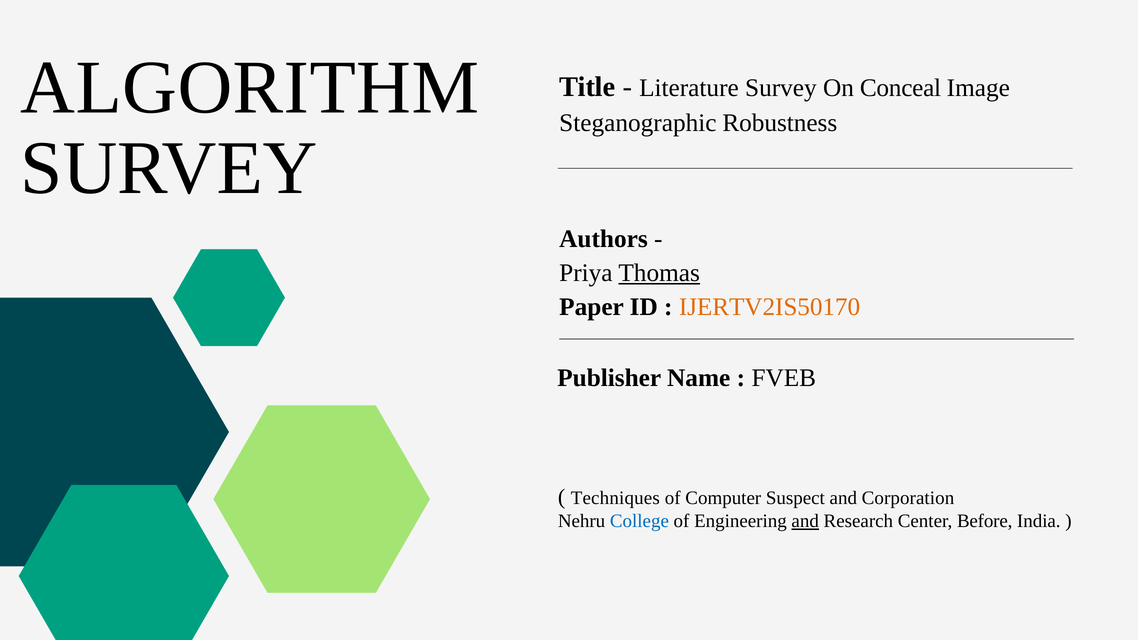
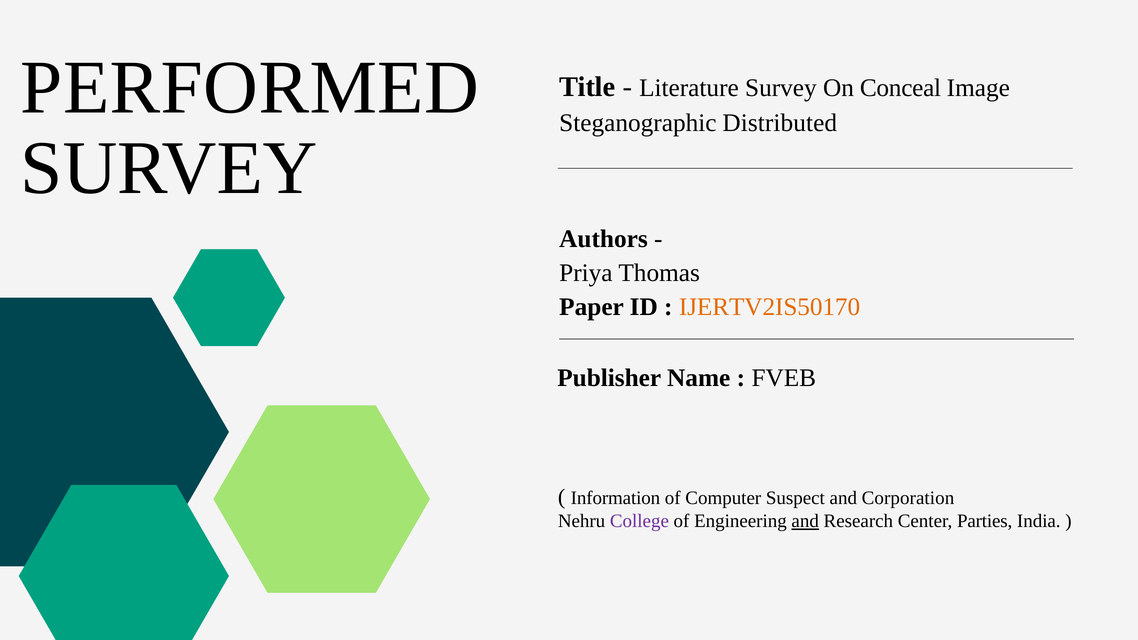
ALGORITHM: ALGORITHM -> PERFORMED
Robustness: Robustness -> Distributed
Thomas underline: present -> none
Techniques: Techniques -> Information
College colour: blue -> purple
Before: Before -> Parties
